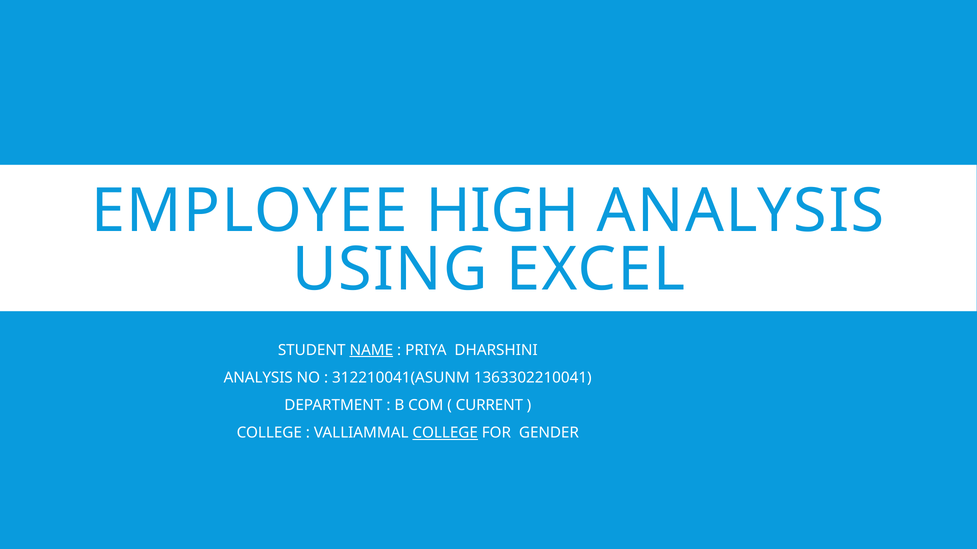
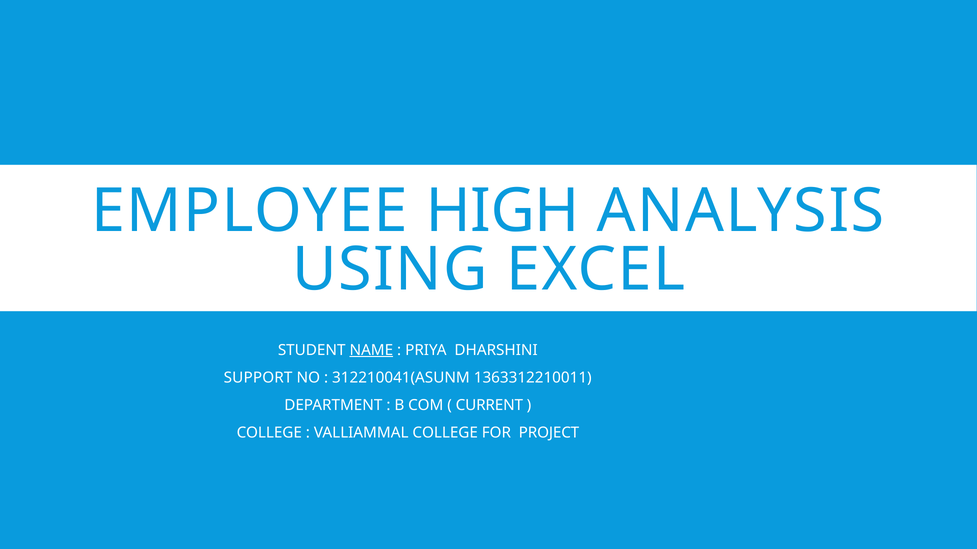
ANALYSIS at (258, 378): ANALYSIS -> SUPPORT
1363302210041: 1363302210041 -> 1363312210011
COLLEGE at (445, 433) underline: present -> none
GENDER: GENDER -> PROJECT
